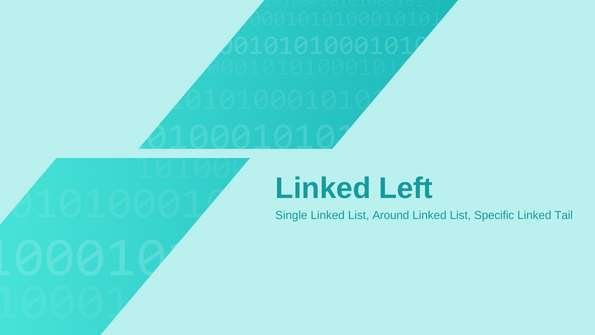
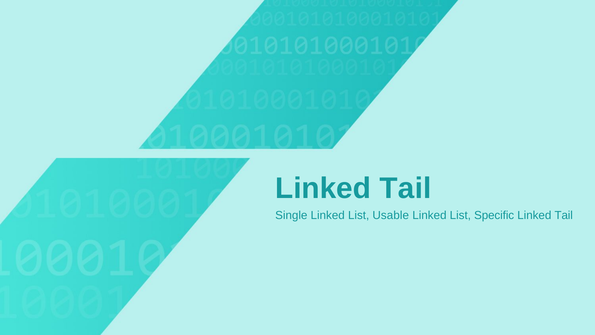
Left at (406, 188): Left -> Tail
Around: Around -> Usable
